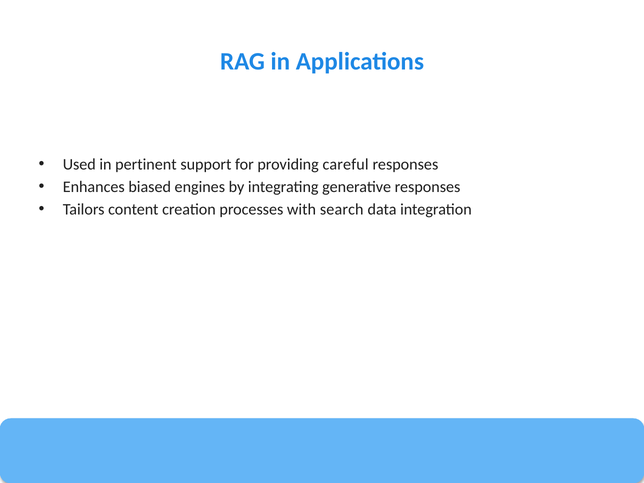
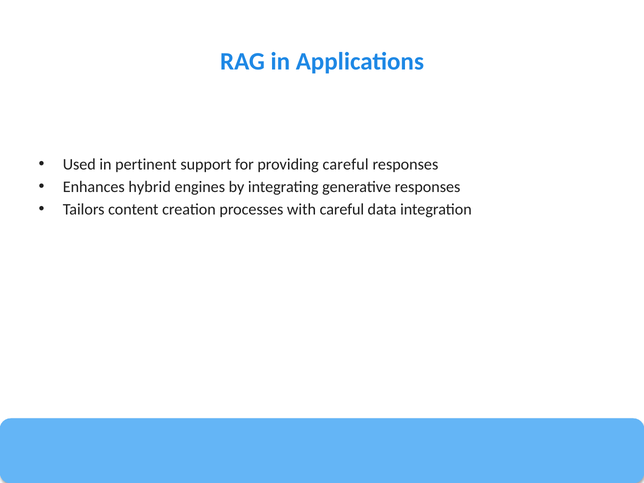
biased: biased -> hybrid
with search: search -> careful
